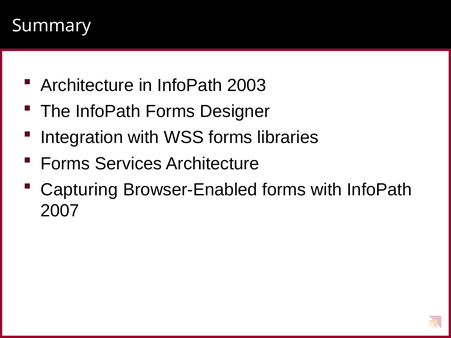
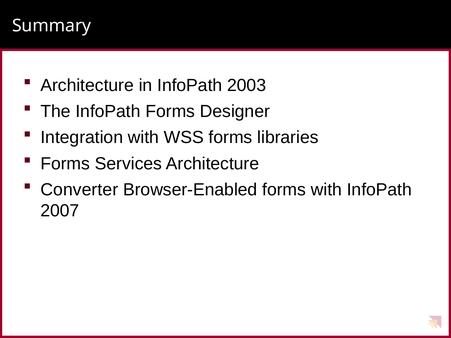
Capturing: Capturing -> Converter
